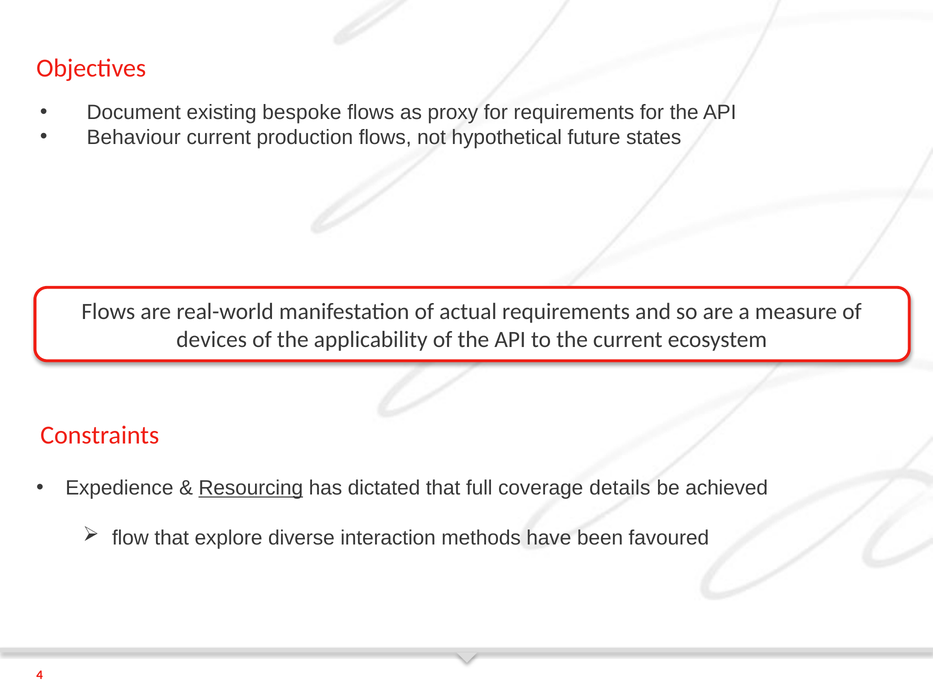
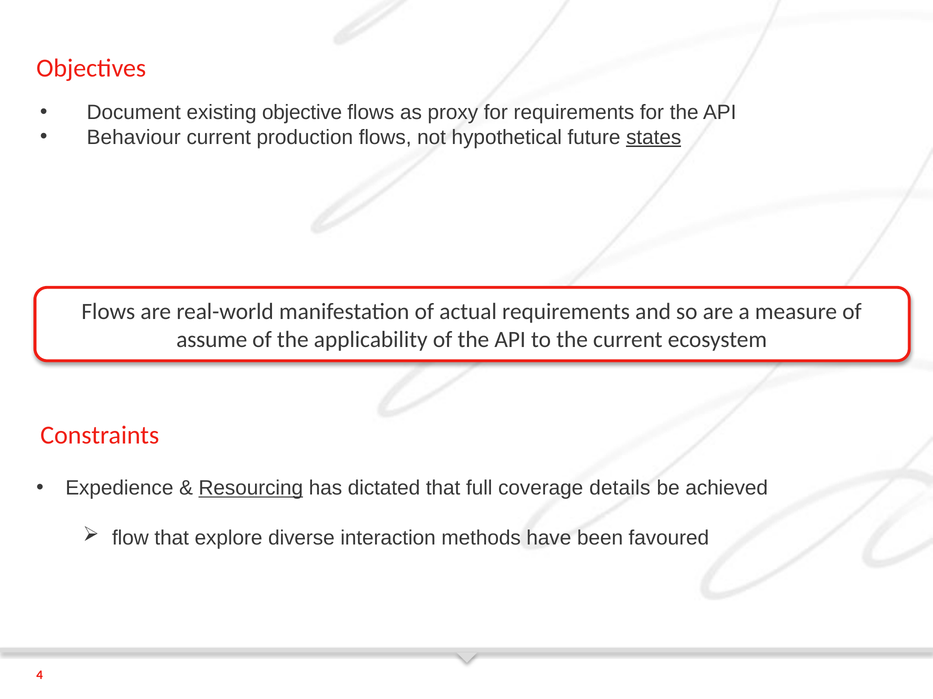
bespoke: bespoke -> objective
states underline: none -> present
devices: devices -> assume
